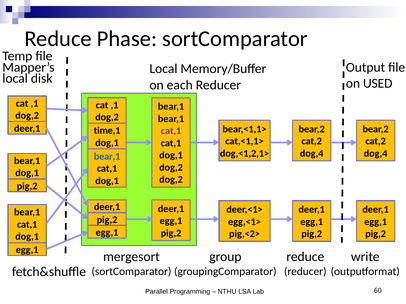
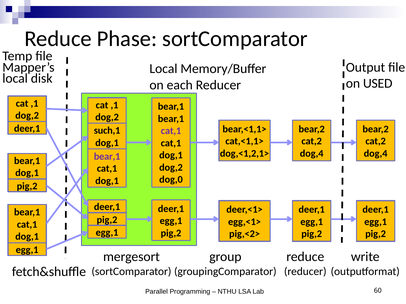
time,1: time,1 -> such,1
bear,1 at (107, 157) colour: blue -> purple
dog,2 at (171, 180): dog,2 -> dog,0
